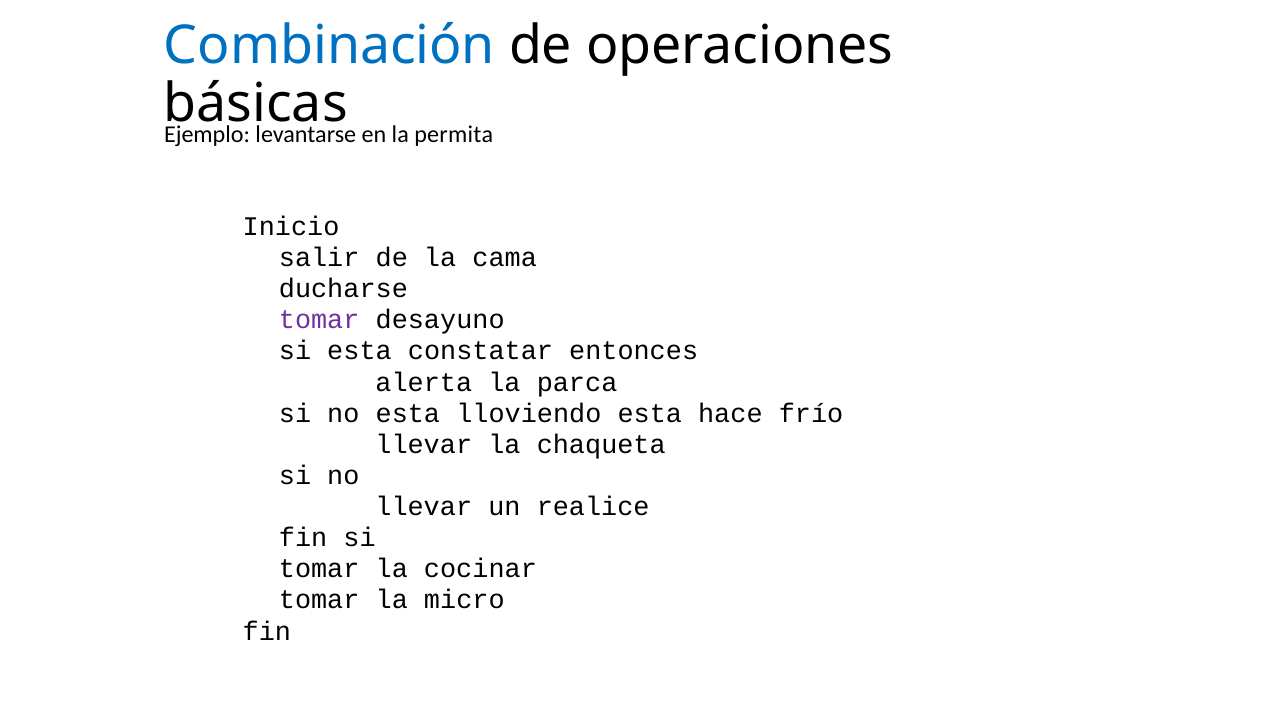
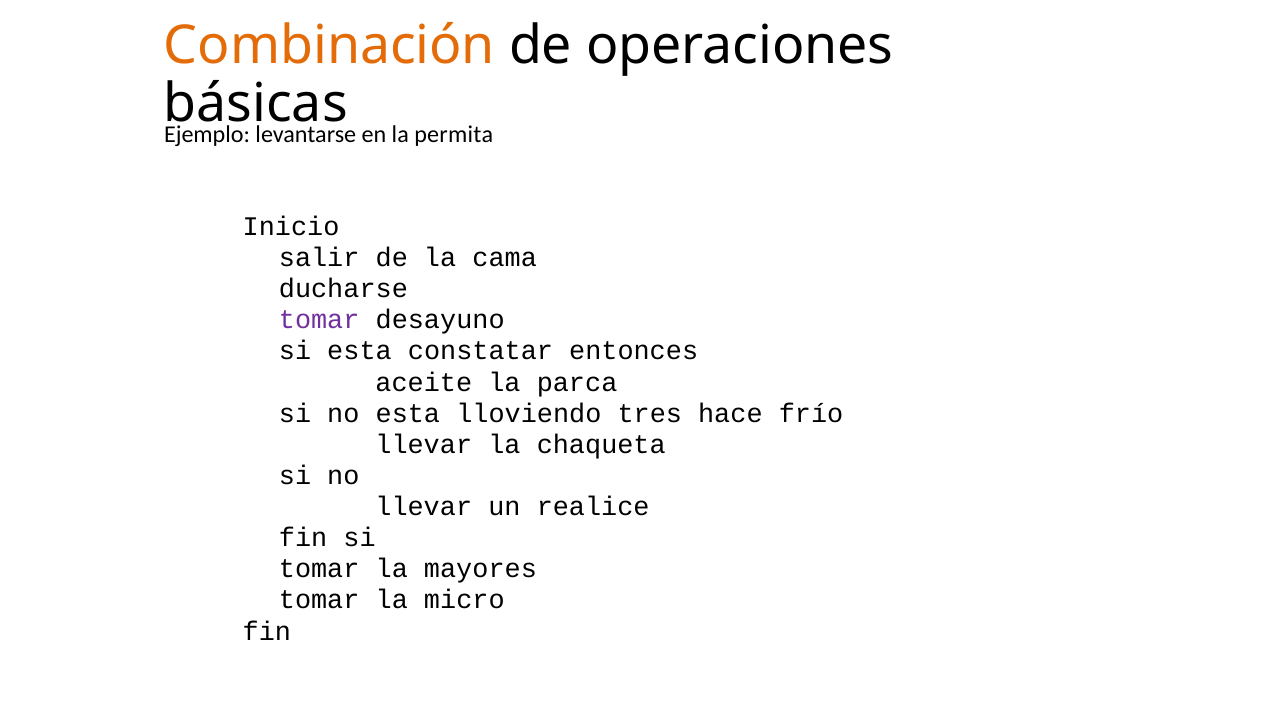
Combinación colour: blue -> orange
alerta: alerta -> aceite
lloviendo esta: esta -> tres
cocinar: cocinar -> mayores
